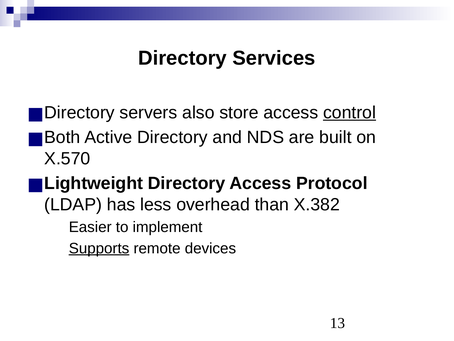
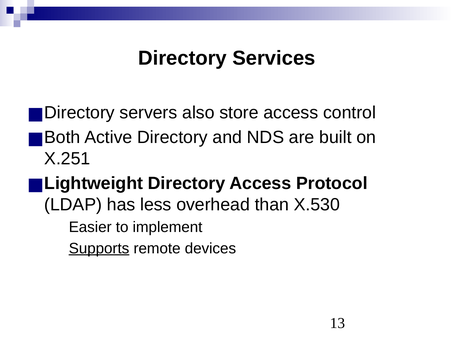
control underline: present -> none
X.570: X.570 -> X.251
X.382: X.382 -> X.530
